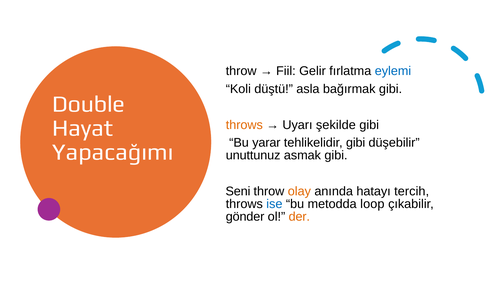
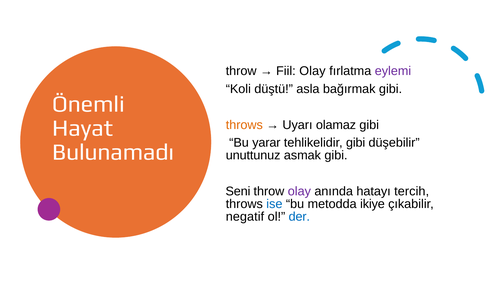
Fiil Gelir: Gelir -> Olay
eylemi colour: blue -> purple
Double: Double -> Önemli
şekilde: şekilde -> olamaz
Yapacağımı: Yapacağımı -> Bulunamadı
olay at (299, 191) colour: orange -> purple
loop: loop -> ikiye
gönder: gönder -> negatif
der colour: orange -> blue
